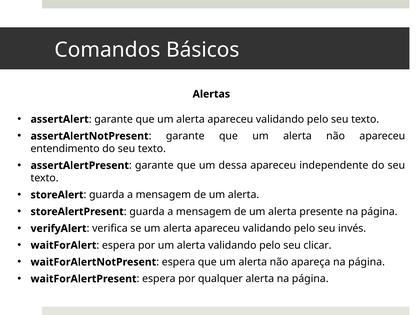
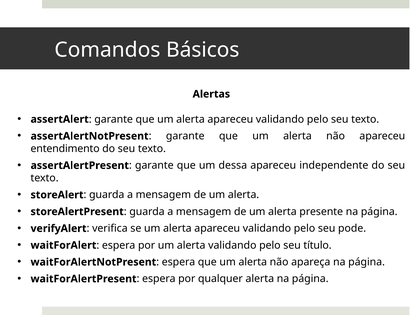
invés: invés -> pode
clicar: clicar -> título
